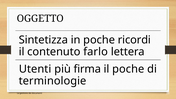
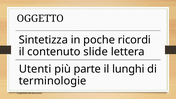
farlo: farlo -> slide
firma: firma -> parte
il poche: poche -> lunghi
